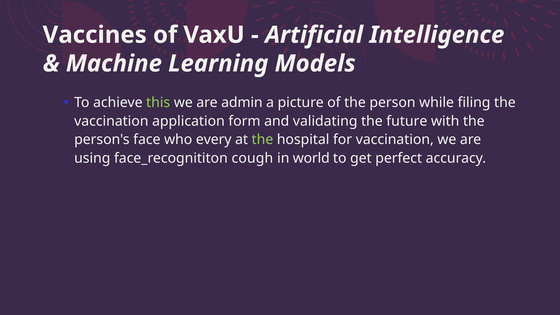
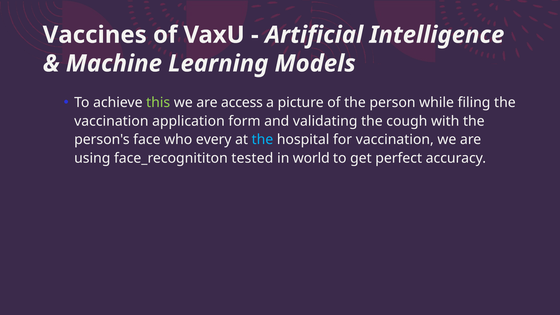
admin: admin -> access
future: future -> cough
the at (262, 140) colour: light green -> light blue
cough: cough -> tested
